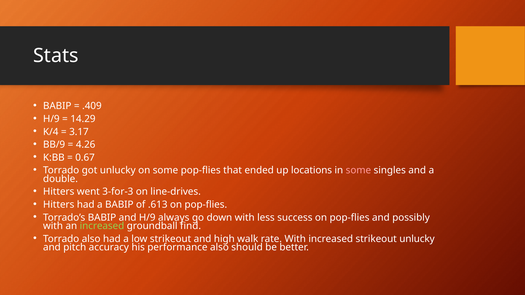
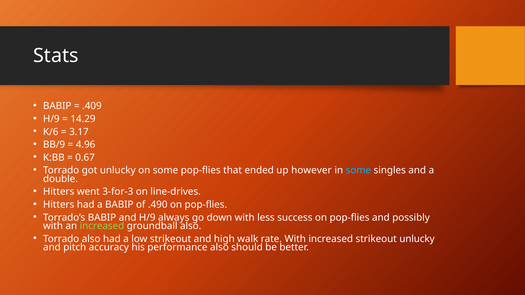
K/4: K/4 -> K/6
4.26: 4.26 -> 4.96
locations: locations -> however
some at (358, 171) colour: pink -> light blue
.613: .613 -> .490
groundball find: find -> also
